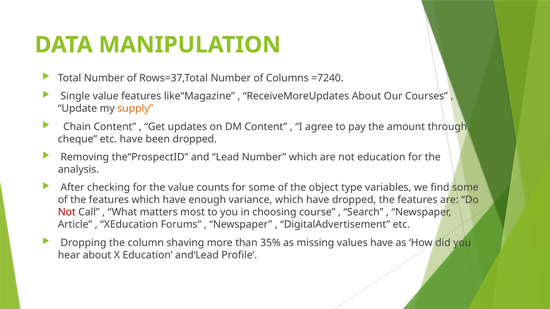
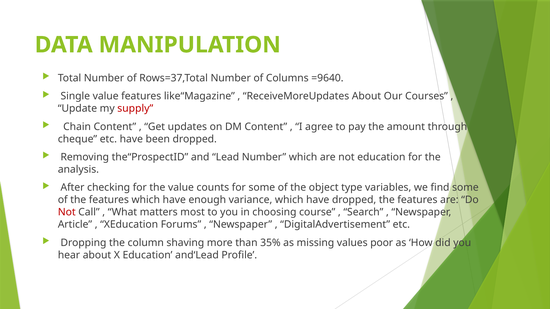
=7240: =7240 -> =9640
supply colour: orange -> red
values have: have -> poor
